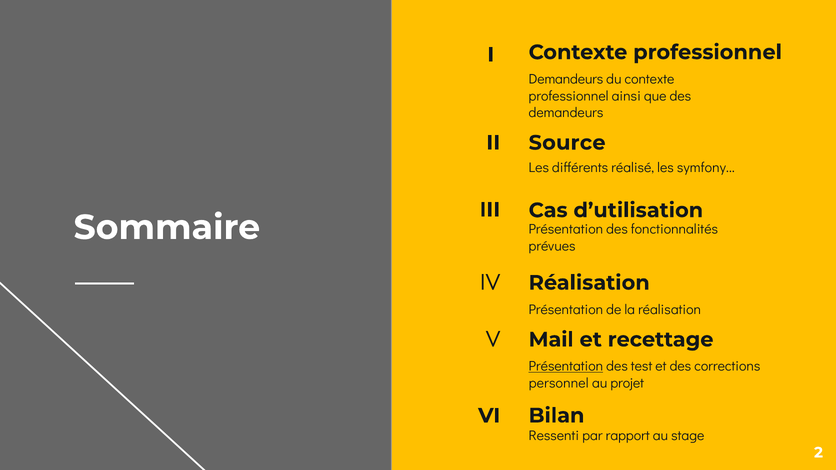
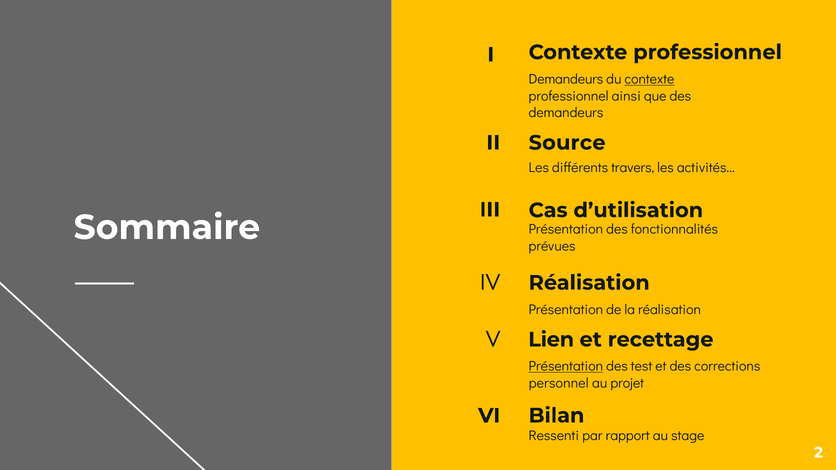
contexte at (650, 79) underline: none -> present
réalisé: réalisé -> travers
symfony: symfony -> activités
Mail: Mail -> Lien
